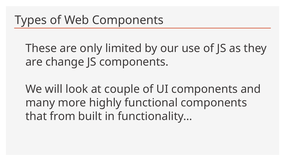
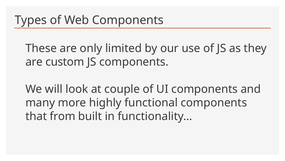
change: change -> custom
